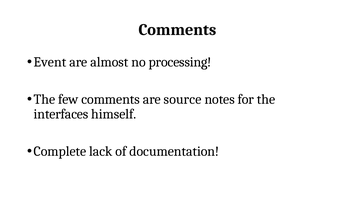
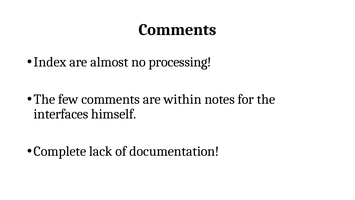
Event: Event -> Index
source: source -> within
